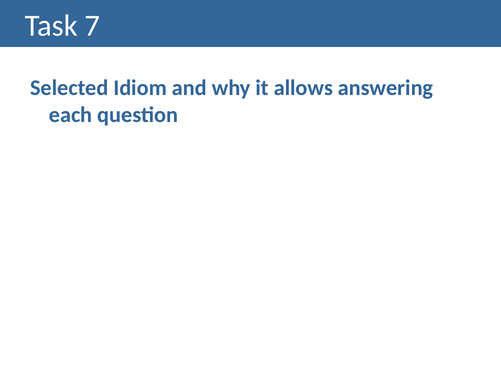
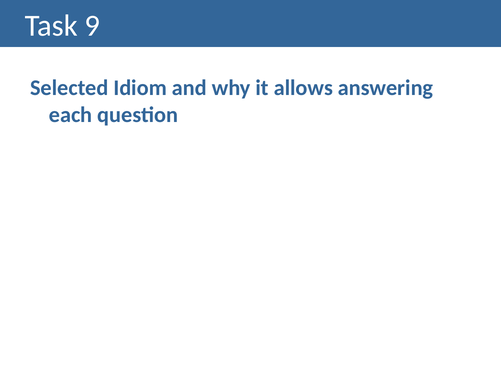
7: 7 -> 9
